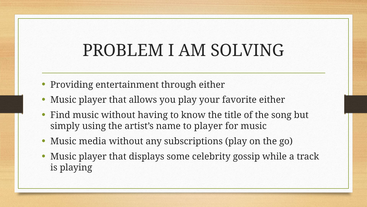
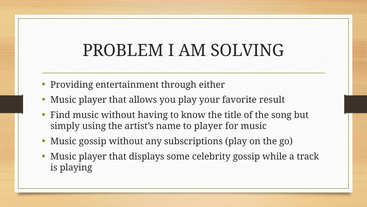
favorite either: either -> result
Music media: media -> gossip
